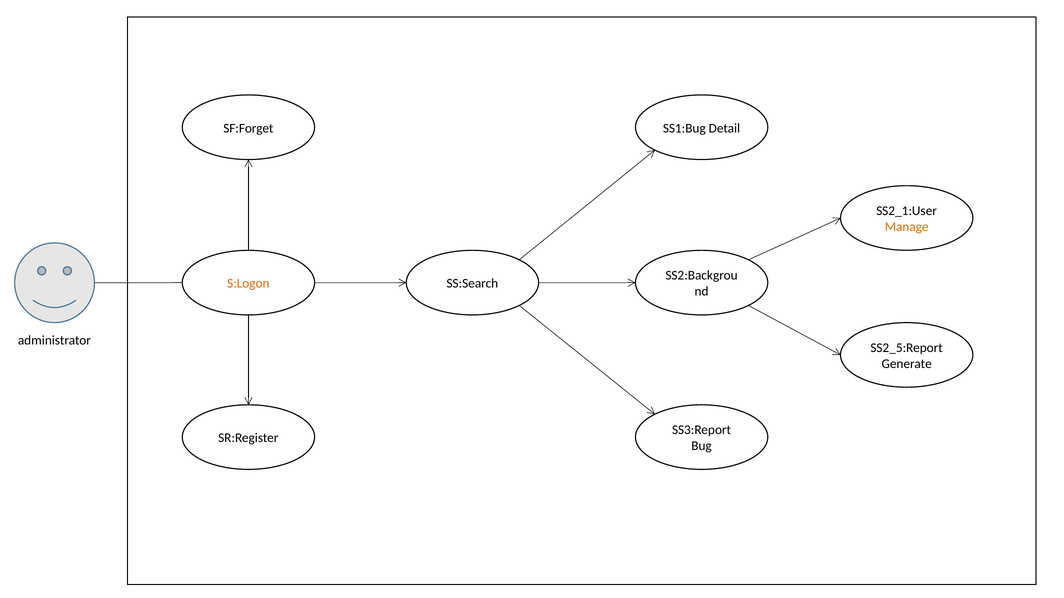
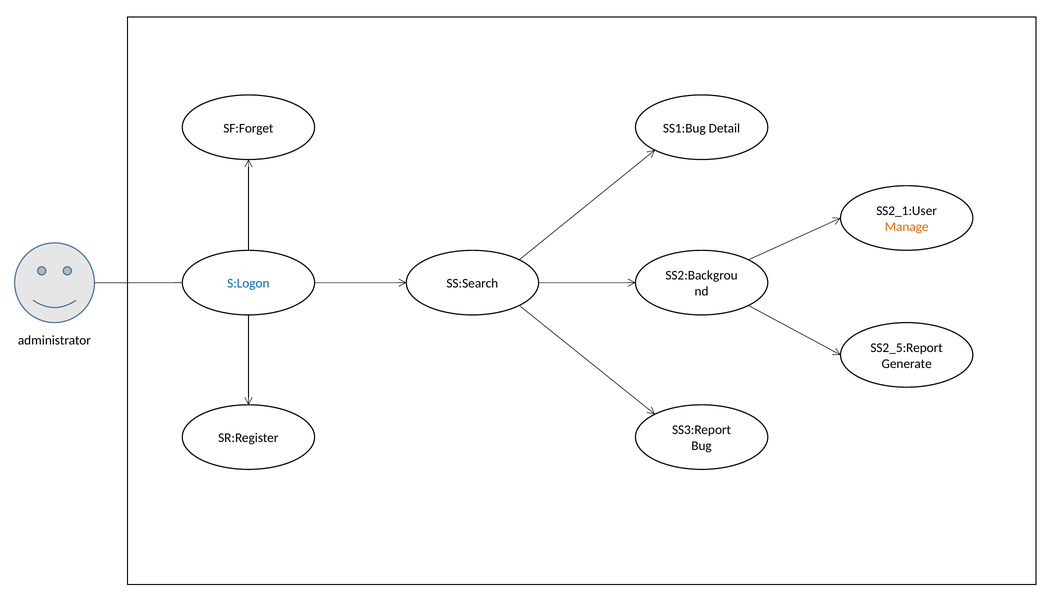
S:Logon colour: orange -> blue
